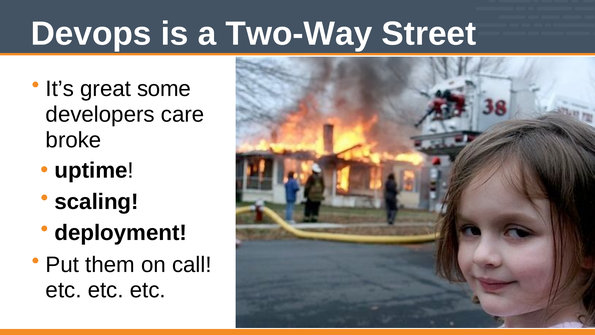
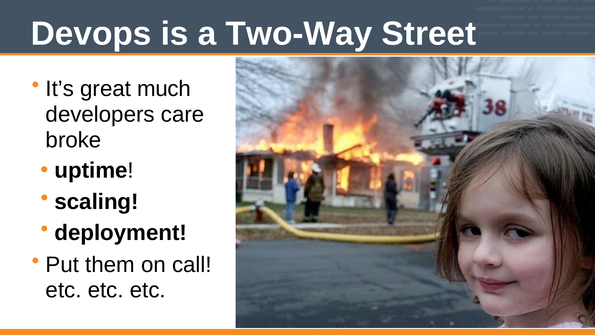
some: some -> much
